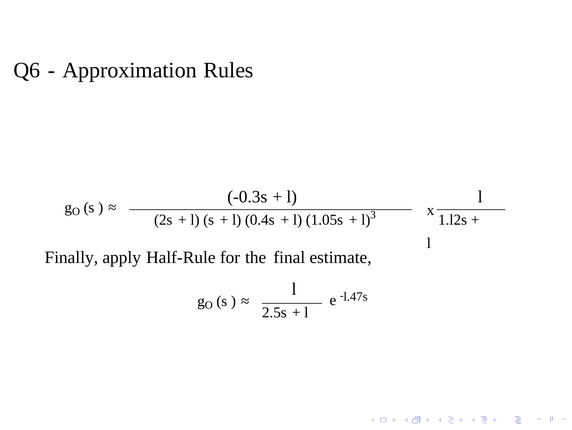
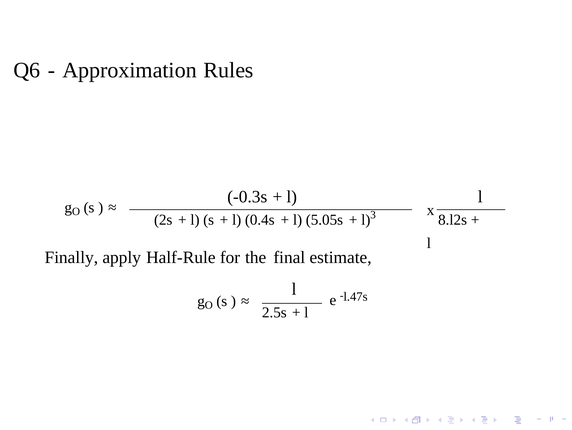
1.05s: 1.05s -> 5.05s
1.l2s: 1.l2s -> 8.l2s
